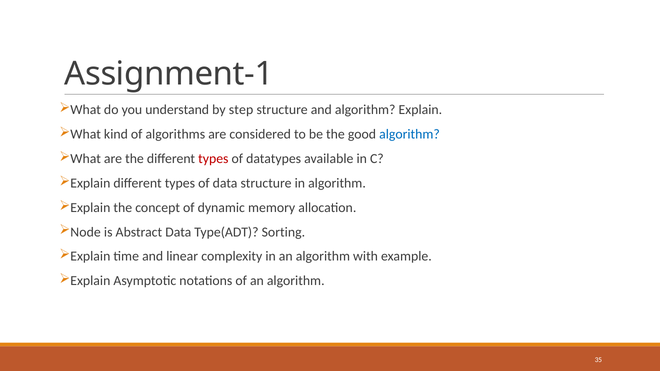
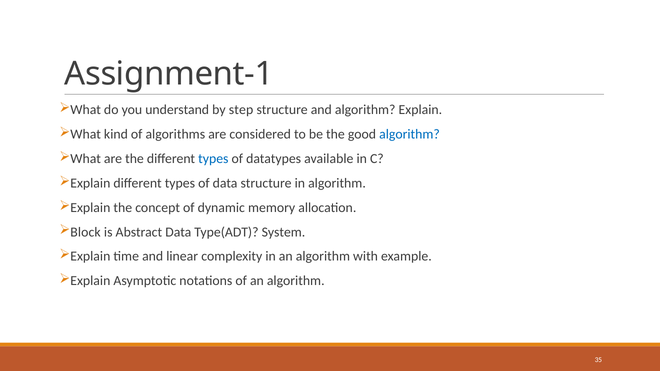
types at (213, 159) colour: red -> blue
Node: Node -> Block
Sorting: Sorting -> System
